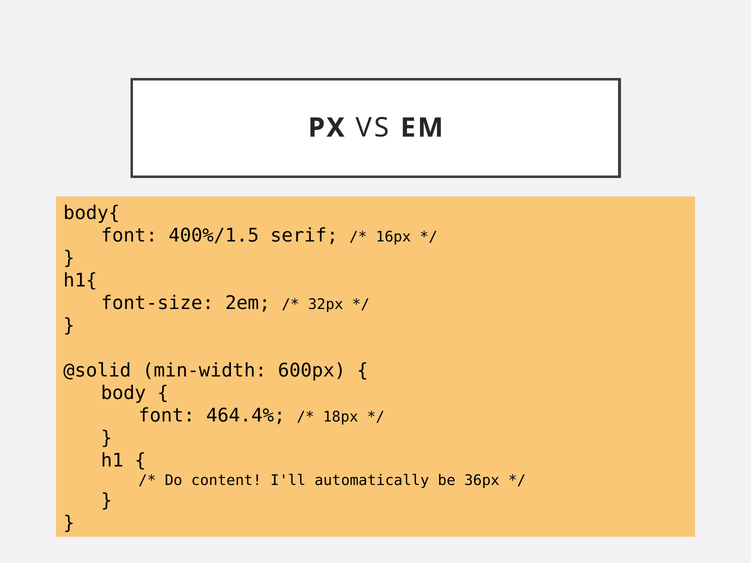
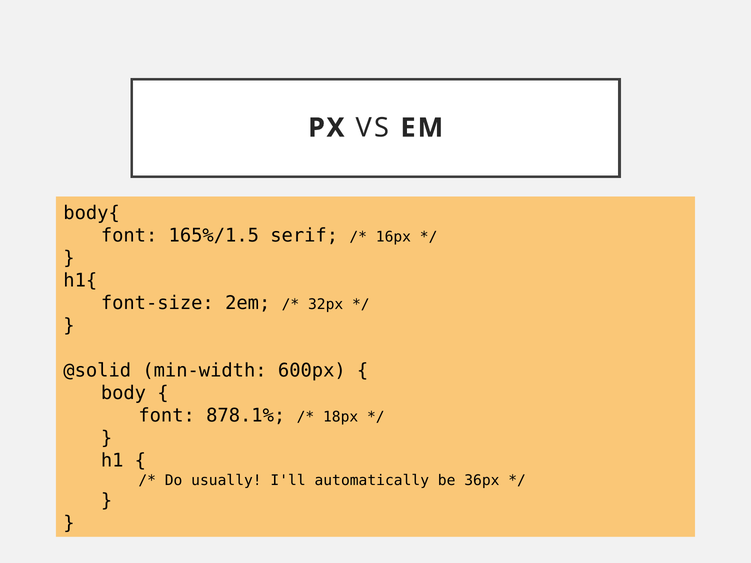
400%/1.5: 400%/1.5 -> 165%/1.5
464.4%: 464.4% -> 878.1%
content: content -> usually
